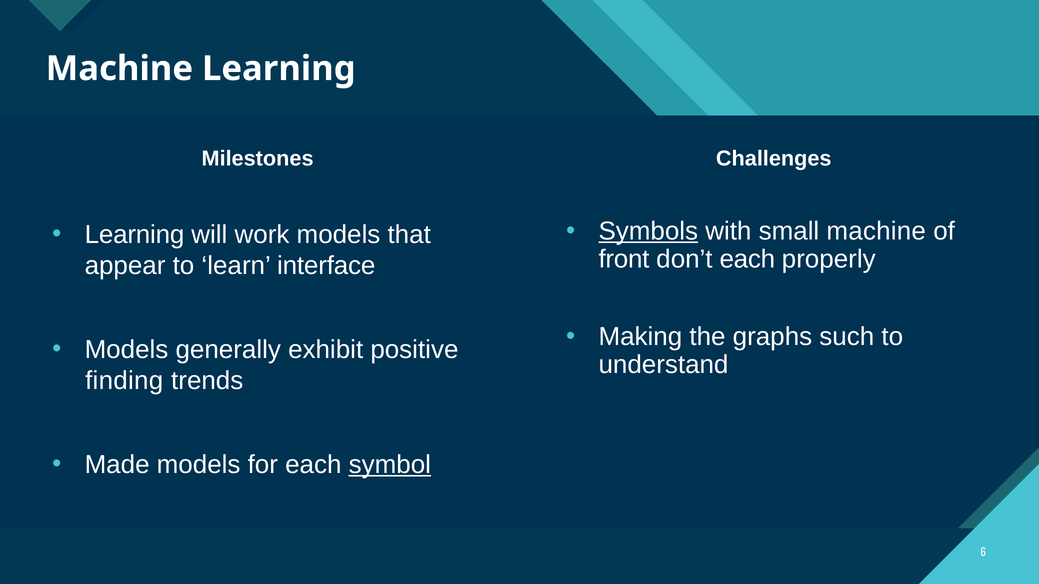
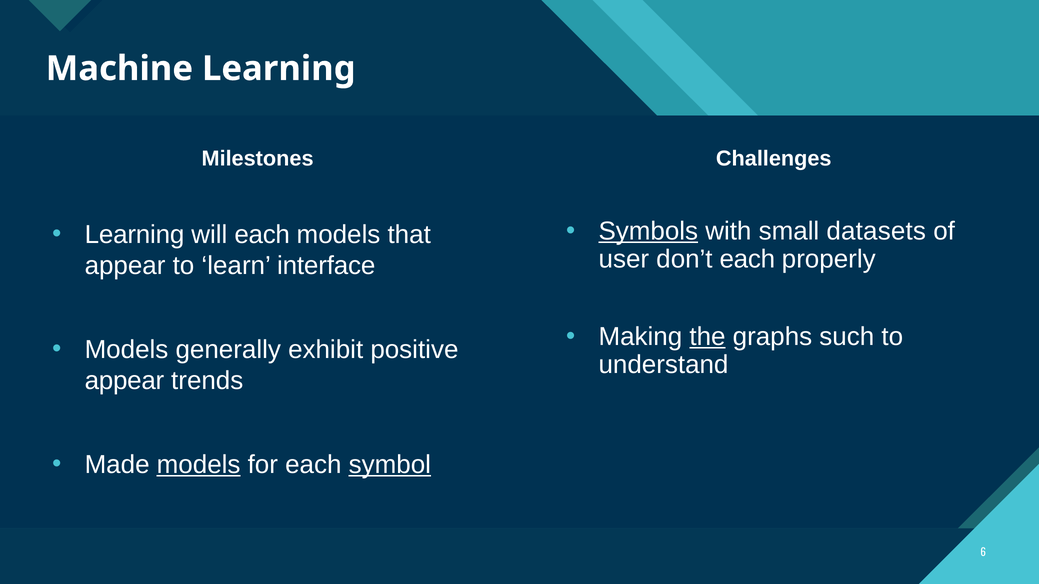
small machine: machine -> datasets
will work: work -> each
front: front -> user
the underline: none -> present
finding at (124, 381): finding -> appear
models at (199, 465) underline: none -> present
